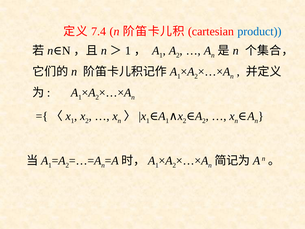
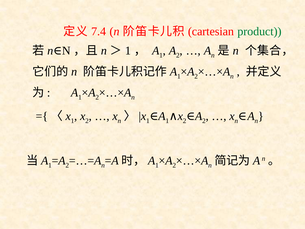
product colour: blue -> green
